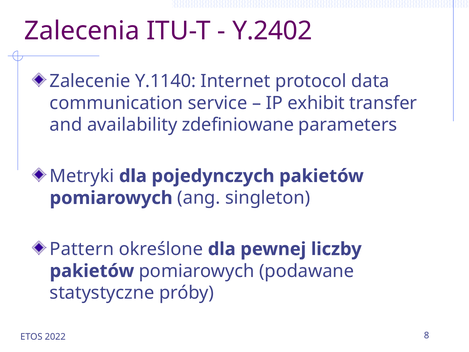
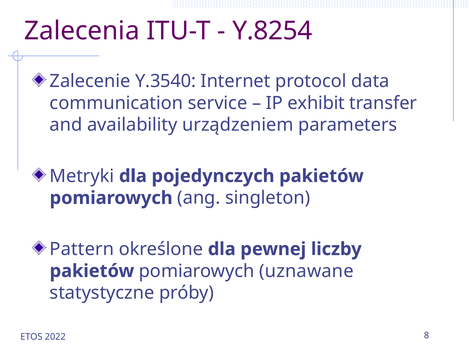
Y.2402: Y.2402 -> Y.8254
Y.1140: Y.1140 -> Y.3540
zdefiniowane: zdefiniowane -> urządzeniem
podawane: podawane -> uznawane
